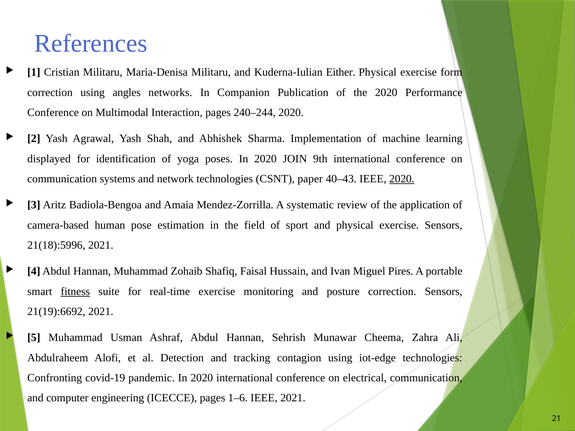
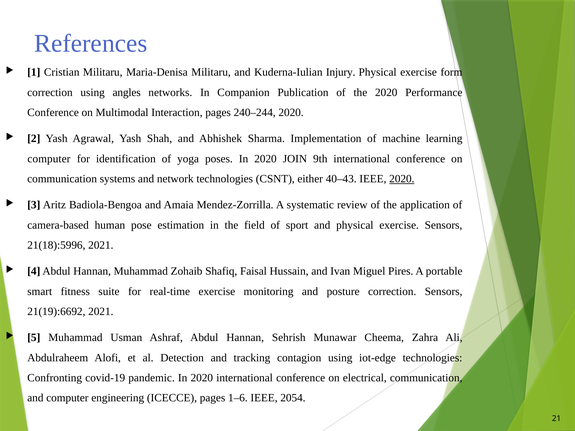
Either: Either -> Injury
displayed at (49, 159): displayed -> computer
paper: paper -> either
fitness underline: present -> none
IEEE 2021: 2021 -> 2054
